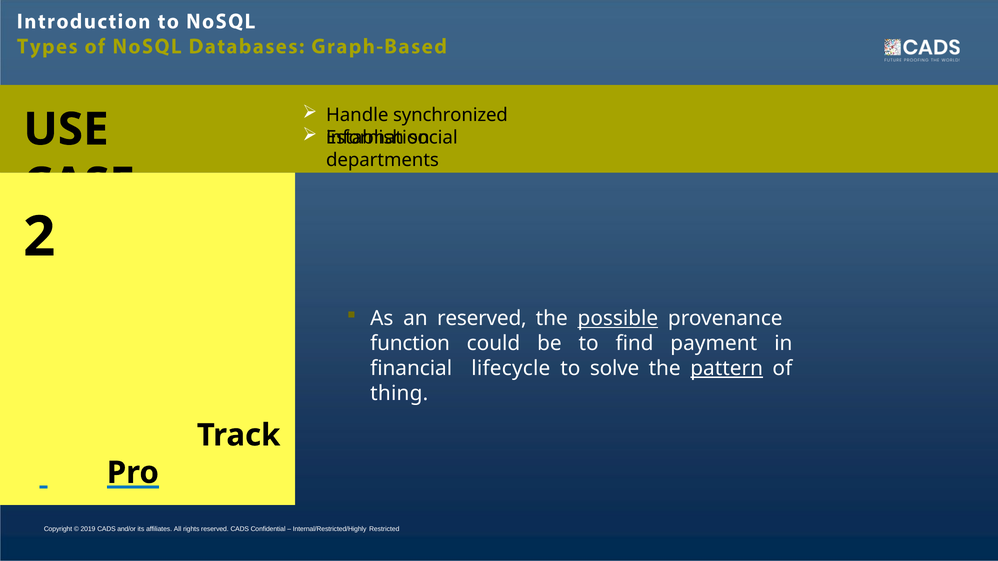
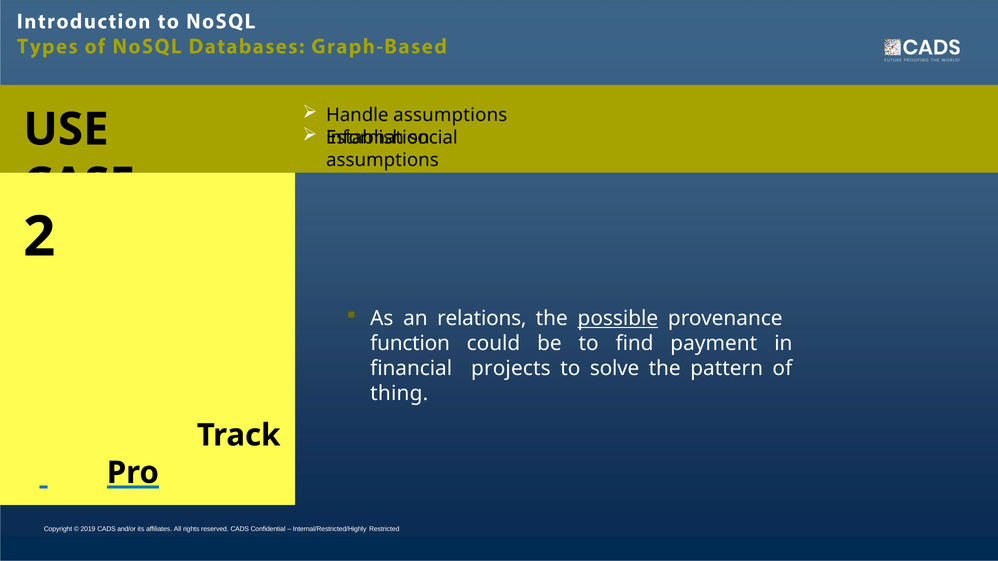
Handle synchronized: synchronized -> assumptions
departments at (382, 160): departments -> assumptions
an reserved: reserved -> relations
lifecycle: lifecycle -> projects
pattern underline: present -> none
